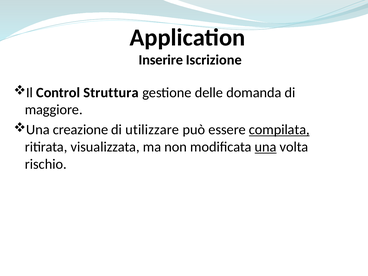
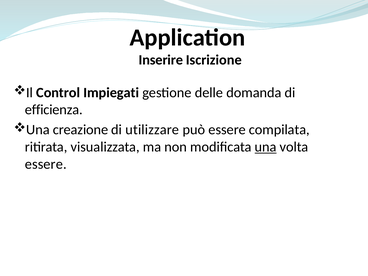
Struttura: Struttura -> Impiegati
maggiore: maggiore -> efficienza
compilata underline: present -> none
rischio at (46, 164): rischio -> essere
